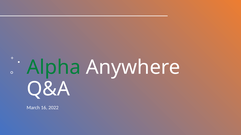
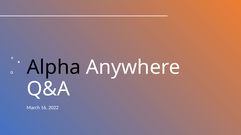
Alpha colour: green -> black
